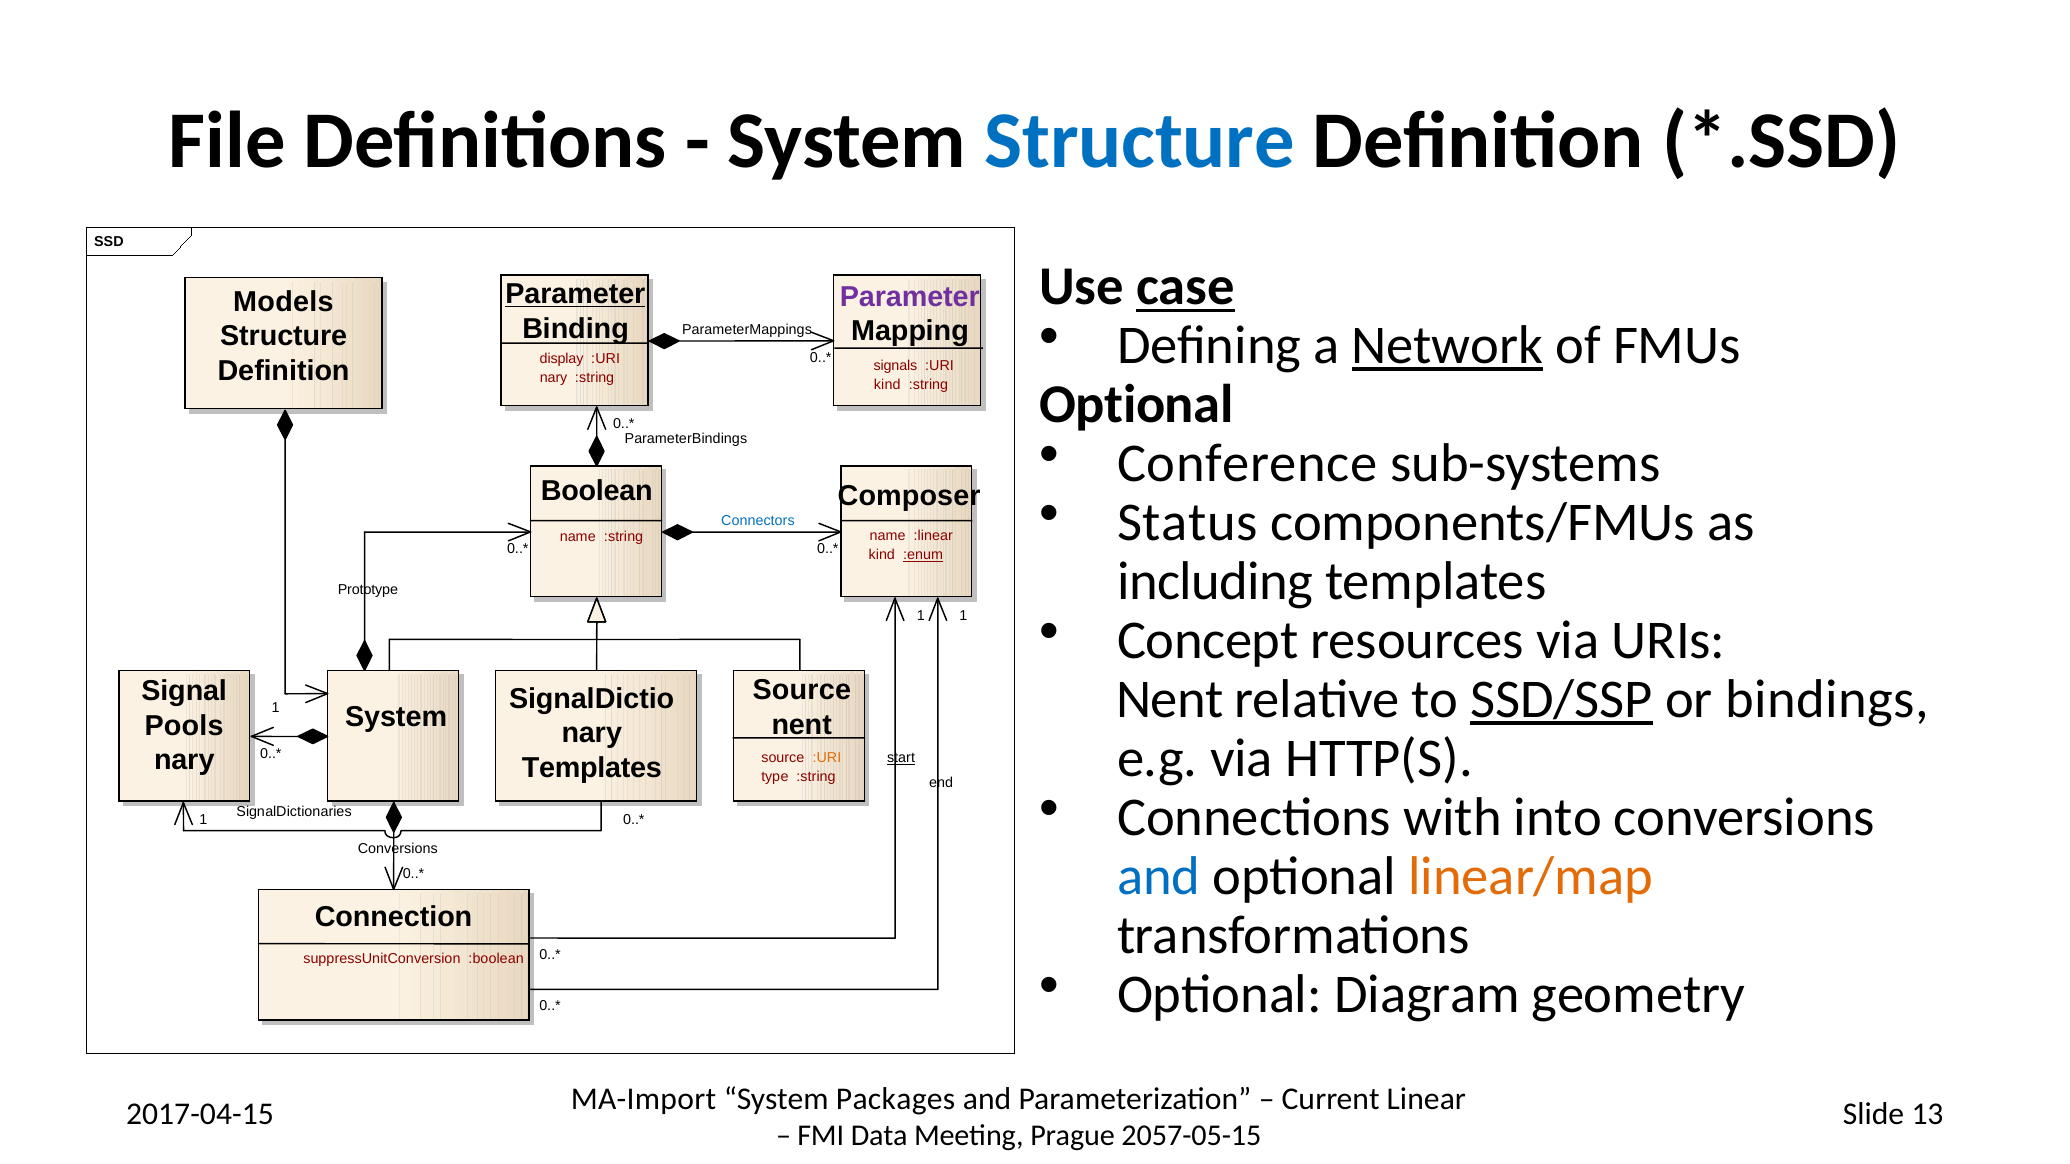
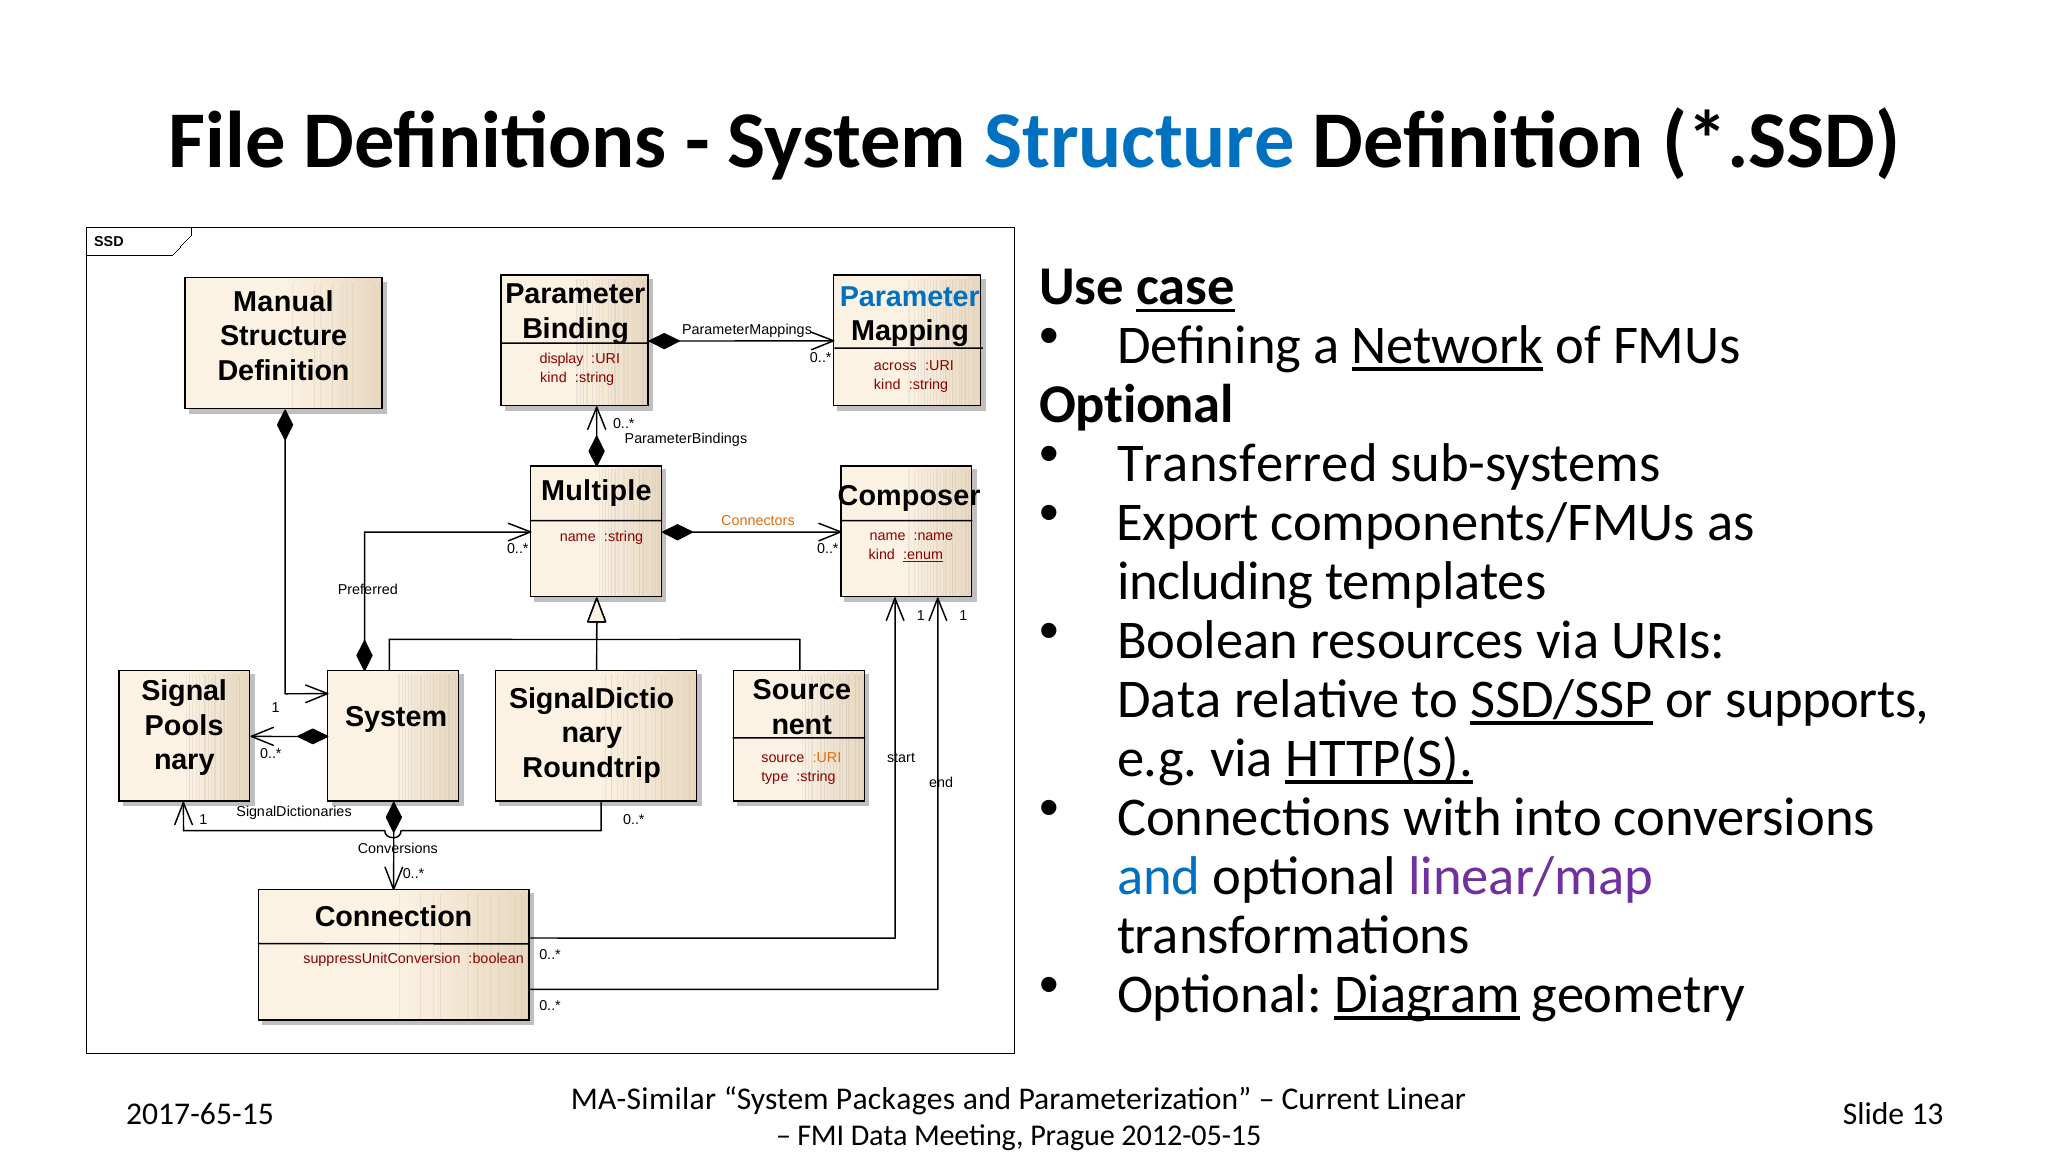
Parameter at (575, 294) underline: present -> none
Parameter at (910, 297) colour: purple -> blue
Models: Models -> Manual
signals: signals -> across
nary at (554, 378): nary -> kind
Conference: Conference -> Transferred
Boolean: Boolean -> Multiple
Status: Status -> Export
Connectors colour: blue -> orange
:linear: :linear -> :name
Prototype: Prototype -> Preferred
Concept: Concept -> Boolean
Nent at (1170, 700): Nent -> Data
bindings: bindings -> supports
HTTP(S underline: none -> present
start underline: present -> none
Templates at (592, 768): Templates -> Roundtrip
linear/map colour: orange -> purple
Diagram underline: none -> present
MA-Import: MA-Import -> MA-Similar
2017-04-15: 2017-04-15 -> 2017-65-15
2057-05-15: 2057-05-15 -> 2012-05-15
